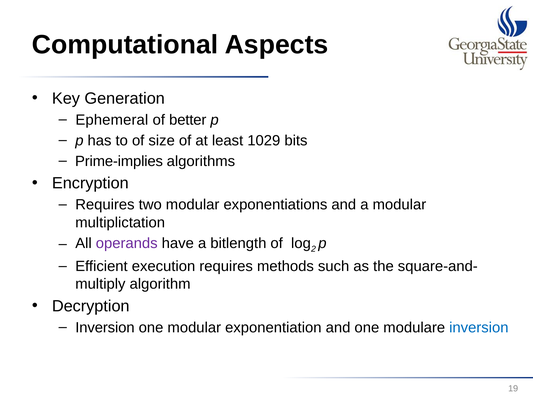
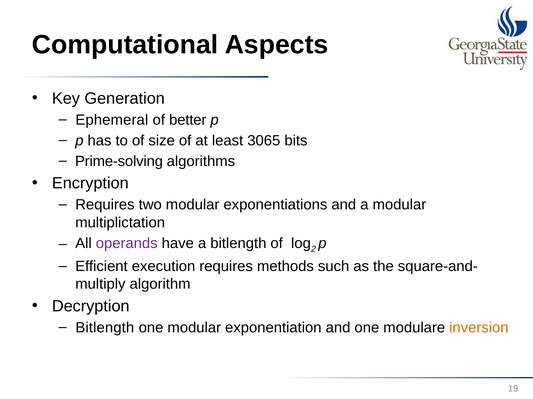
1029: 1029 -> 3065
Prime-implies: Prime-implies -> Prime-solving
Inversion at (105, 328): Inversion -> Bitlength
inversion at (479, 328) colour: blue -> orange
